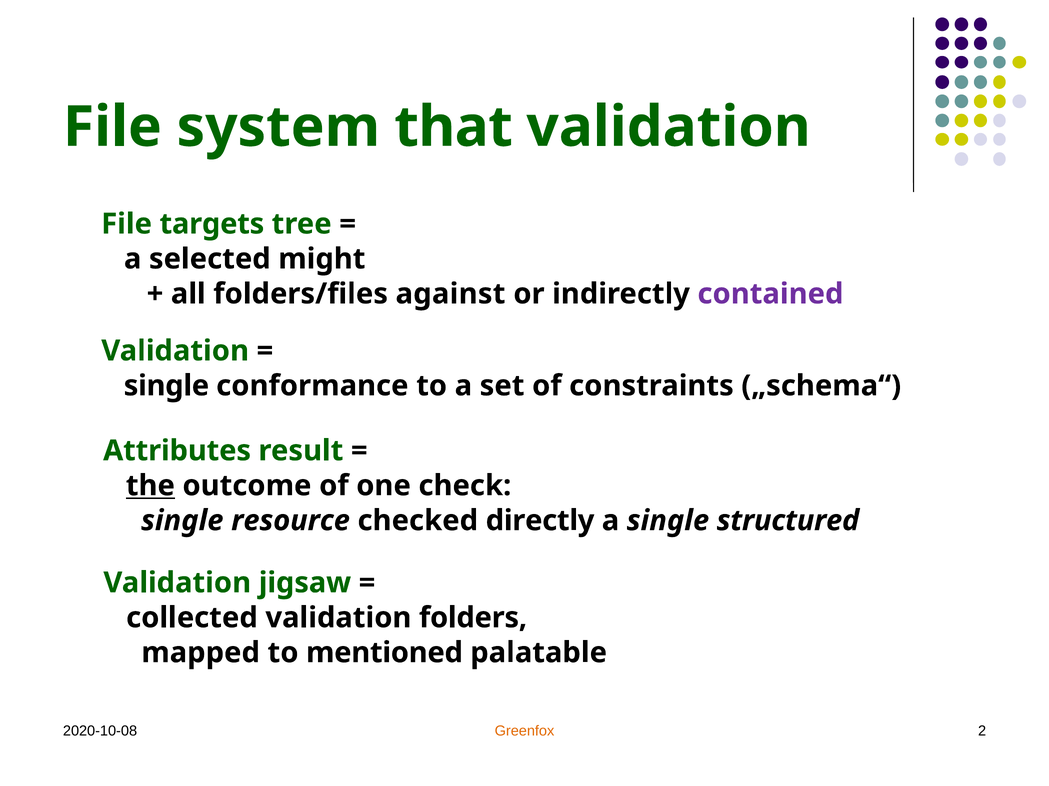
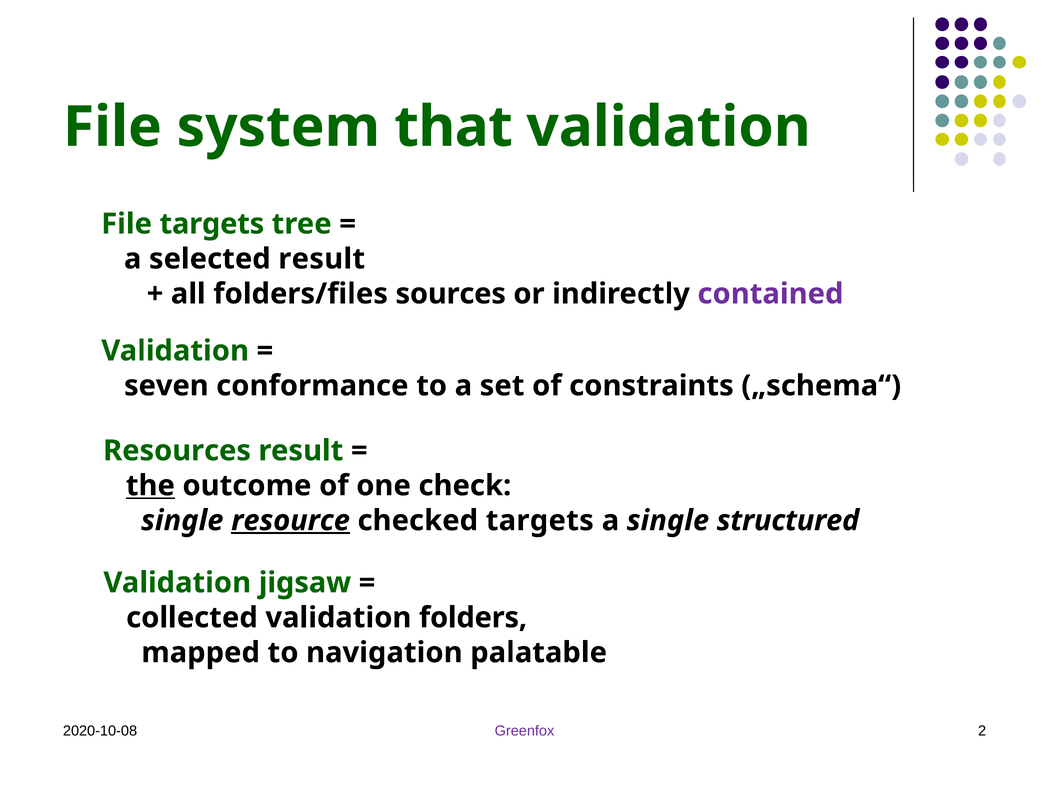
selected might: might -> result
against: against -> sources
single at (166, 386): single -> seven
Attributes: Attributes -> Resources
resource underline: none -> present
checked directly: directly -> targets
mentioned: mentioned -> navigation
Greenfox colour: orange -> purple
